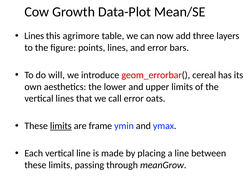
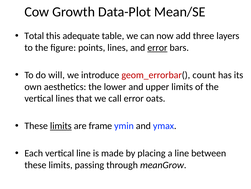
Lines at (34, 36): Lines -> Total
agrimore: agrimore -> adequate
error at (157, 47) underline: none -> present
cereal: cereal -> count
